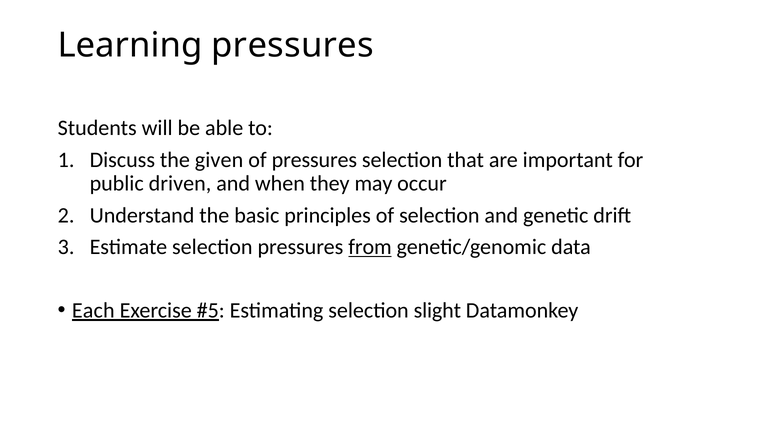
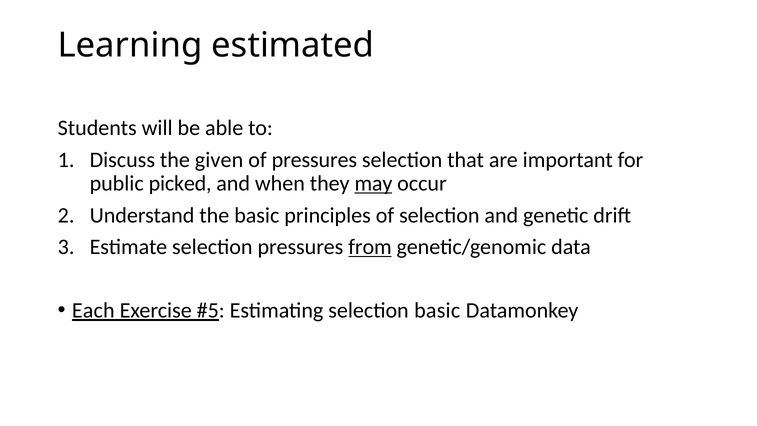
Learning pressures: pressures -> estimated
driven: driven -> picked
may underline: none -> present
selection slight: slight -> basic
